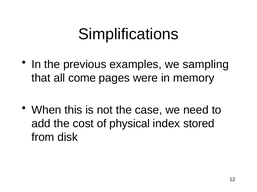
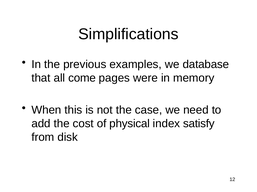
sampling: sampling -> database
stored: stored -> satisfy
